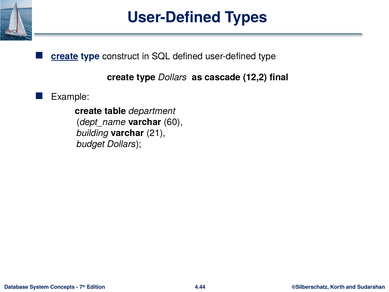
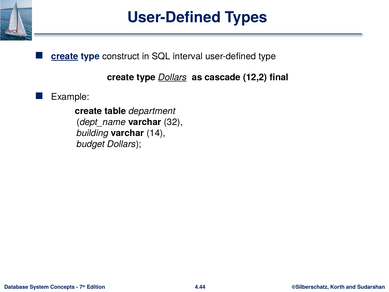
defined: defined -> interval
Dollars at (173, 77) underline: none -> present
60: 60 -> 32
21: 21 -> 14
